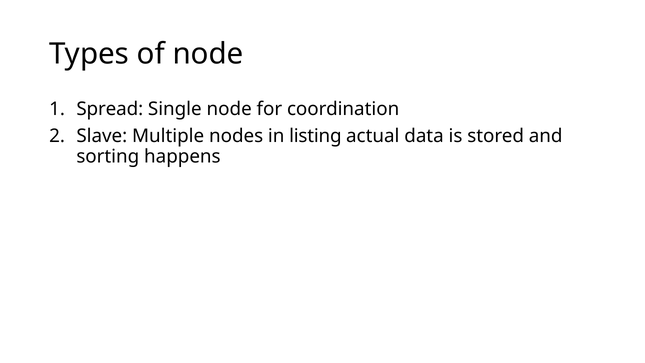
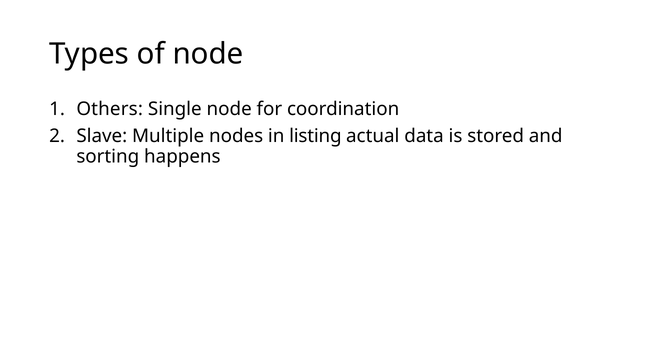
Spread: Spread -> Others
